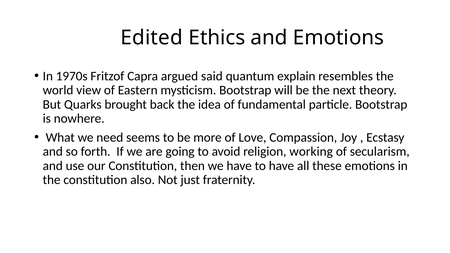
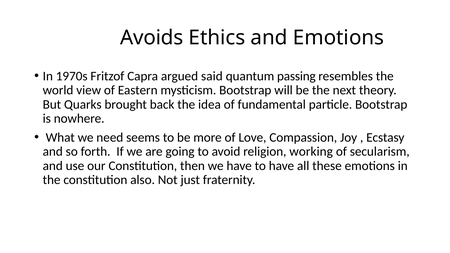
Edited: Edited -> Avoids
explain: explain -> passing
